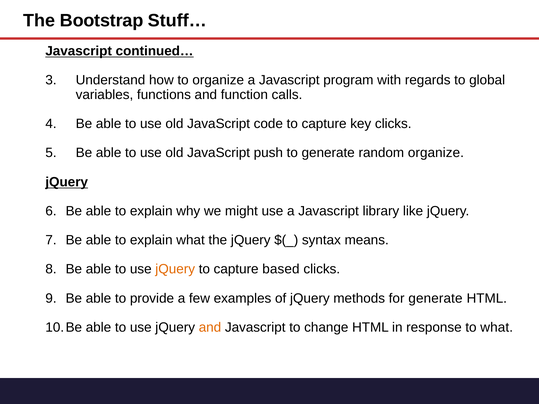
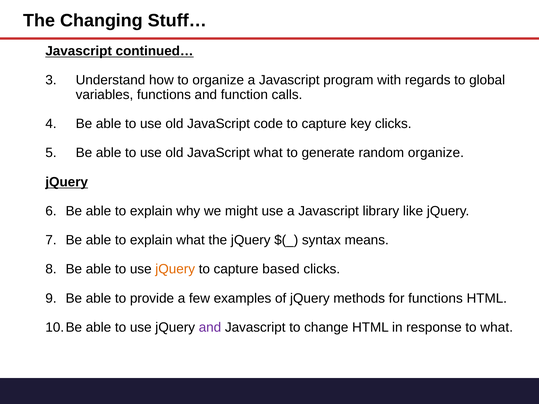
Bootstrap: Bootstrap -> Changing
JavaScript push: push -> what
for generate: generate -> functions
and at (210, 328) colour: orange -> purple
